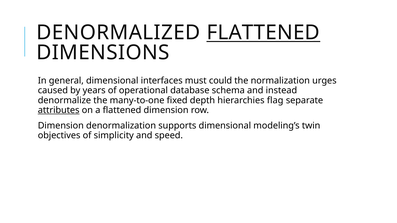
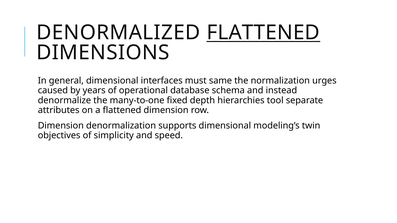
could: could -> same
flag: flag -> tool
attributes underline: present -> none
